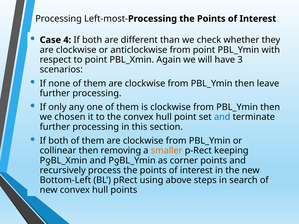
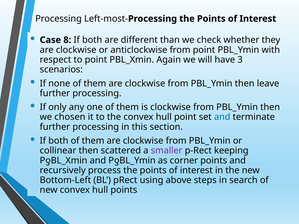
4: 4 -> 8
removing: removing -> scattered
smaller colour: orange -> purple
